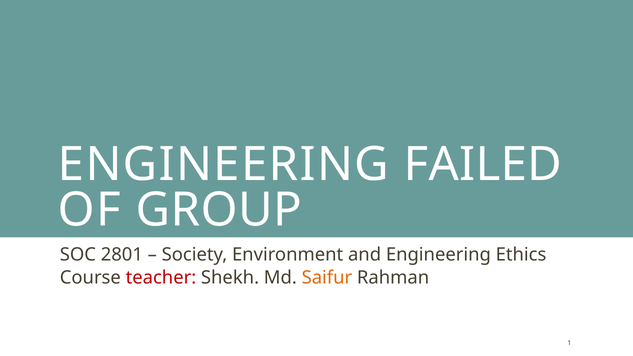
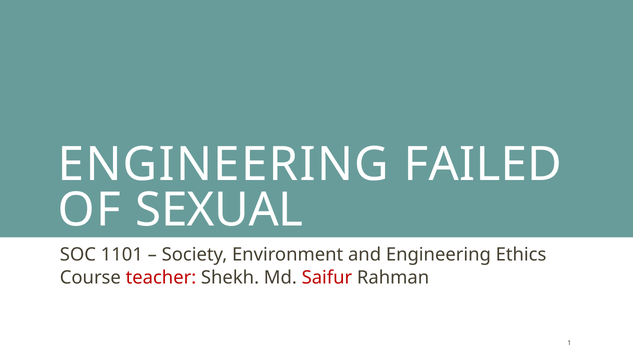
GROUP: GROUP -> SEXUAL
2801: 2801 -> 1101
Saifur colour: orange -> red
